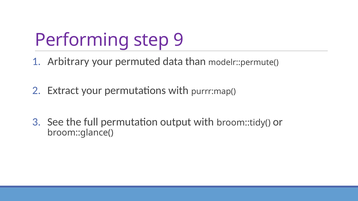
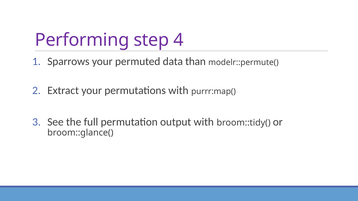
9: 9 -> 4
Arbitrary: Arbitrary -> Sparrows
